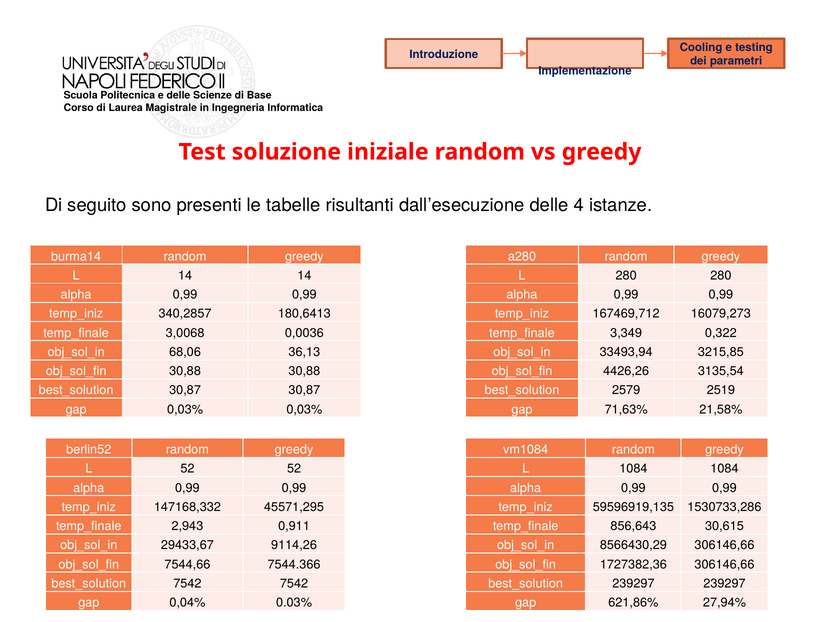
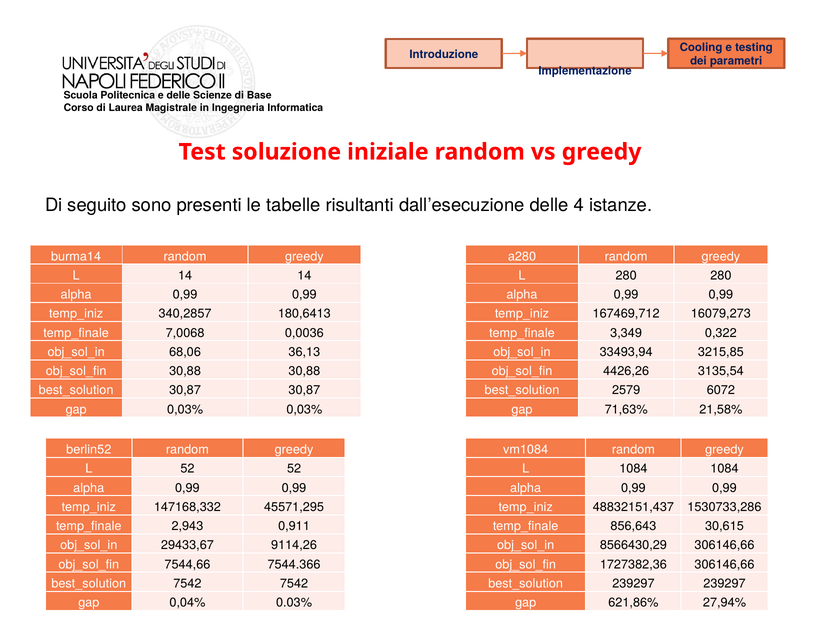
3,0068: 3,0068 -> 7,0068
2519: 2519 -> 6072
59596919,135: 59596919,135 -> 48832151,437
